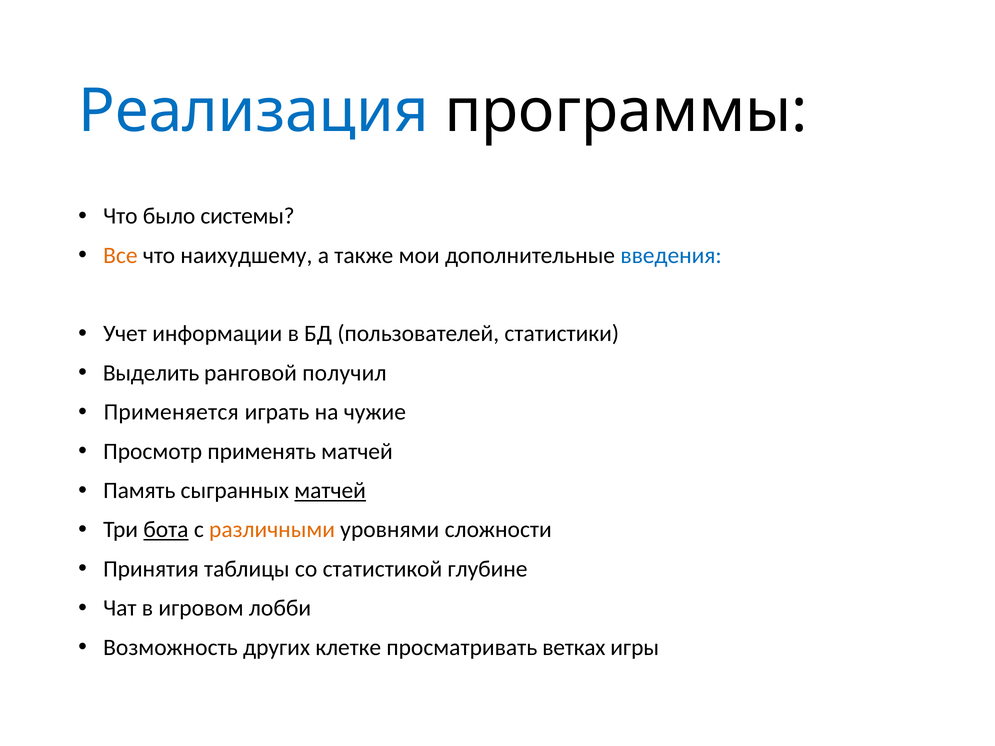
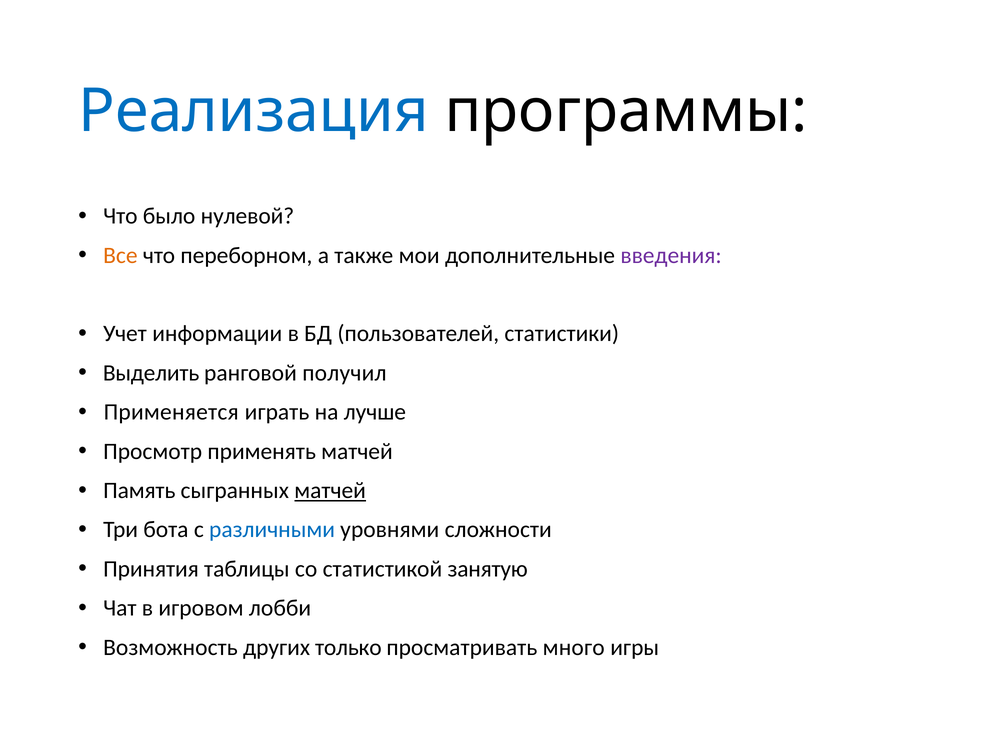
системы: системы -> нулевой
наихудшему: наихудшему -> переборном
введения colour: blue -> purple
чужие: чужие -> лучше
бота underline: present -> none
различными colour: orange -> blue
глубине: глубине -> занятую
клетке: клетке -> только
ветках: ветках -> много
